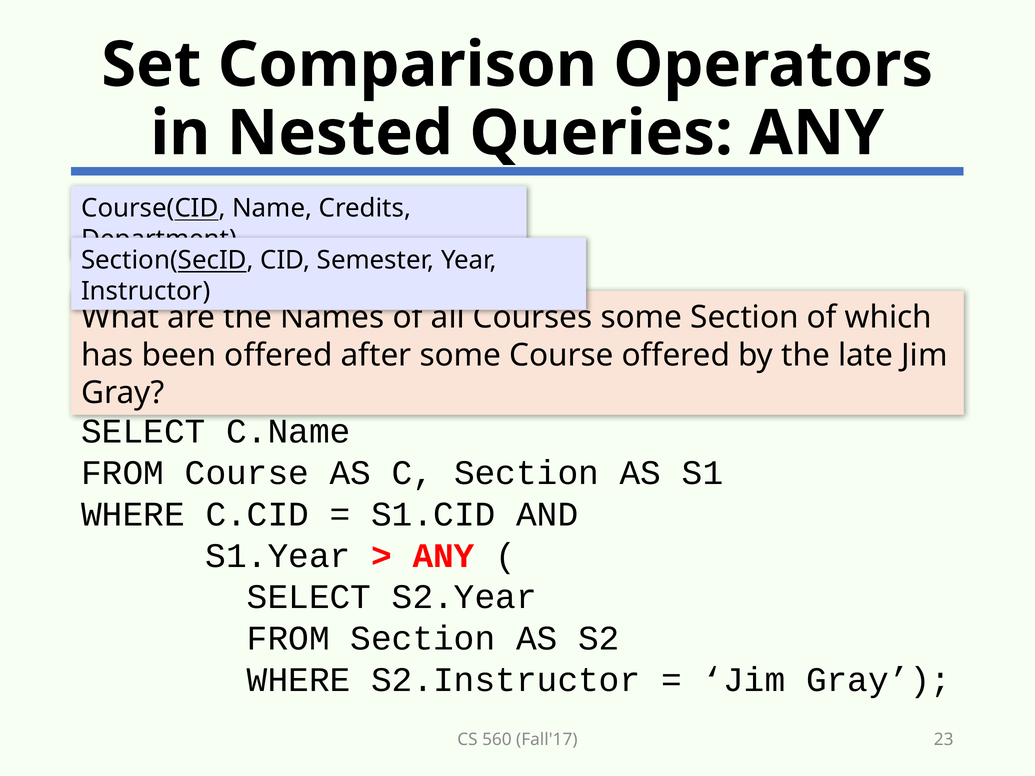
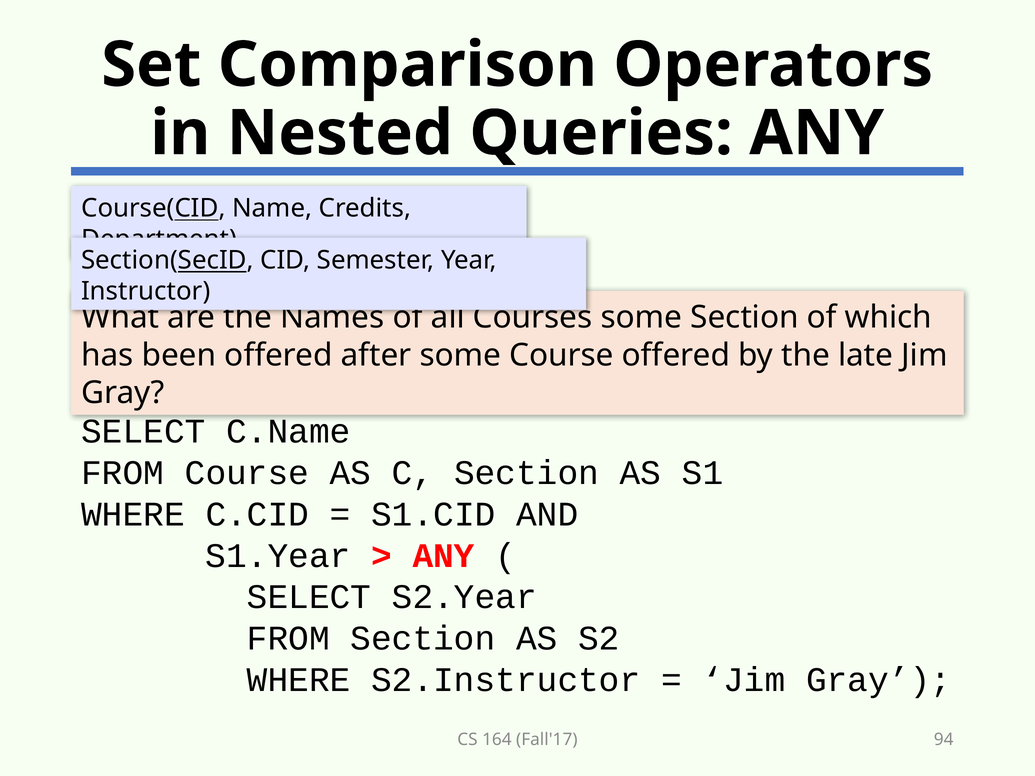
560: 560 -> 164
23: 23 -> 94
